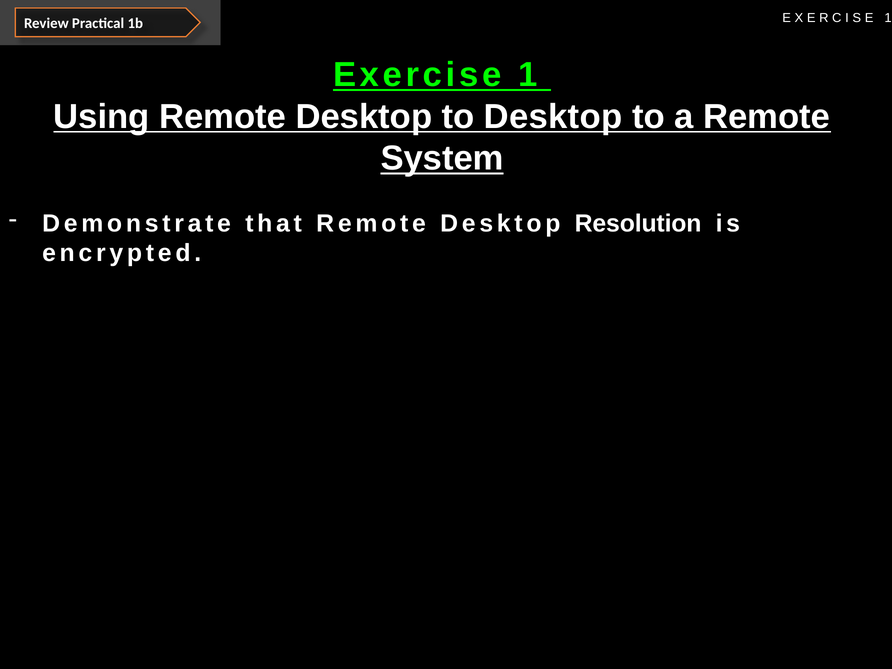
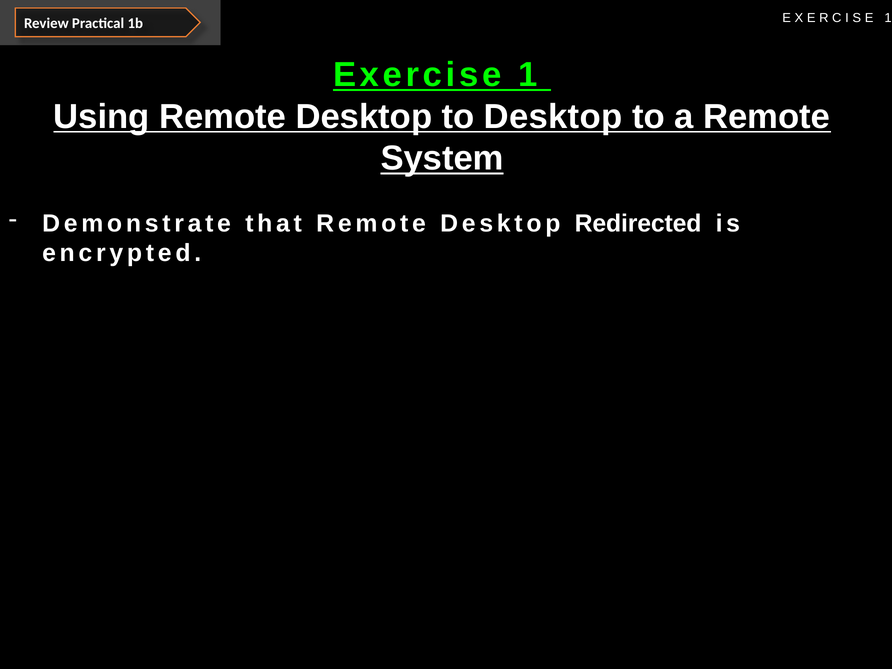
Resolution: Resolution -> Redirected
